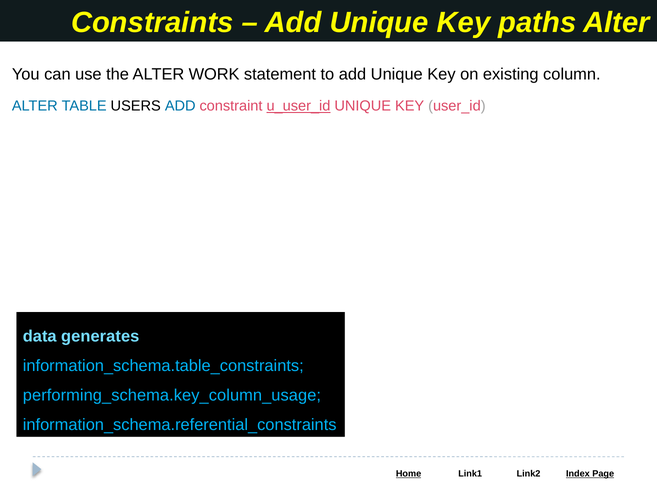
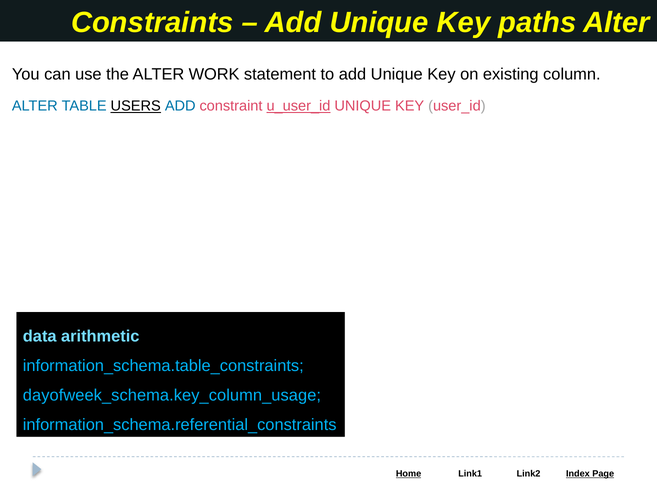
USERS underline: none -> present
generates: generates -> arithmetic
performing_schema.key_column_usage: performing_schema.key_column_usage -> dayofweek_schema.key_column_usage
